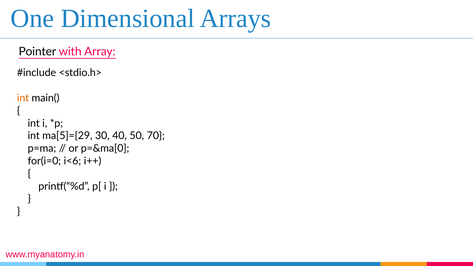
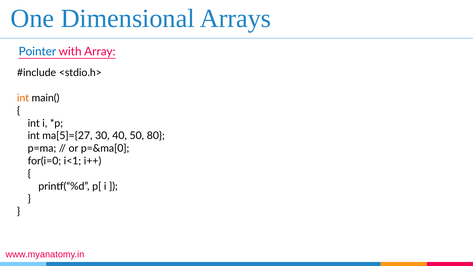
Pointer colour: black -> blue
ma[5]={29: ma[5]={29 -> ma[5]={27
70: 70 -> 80
i<6: i<6 -> i<1
